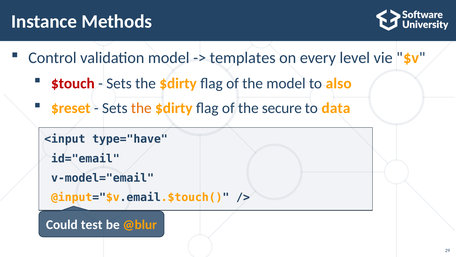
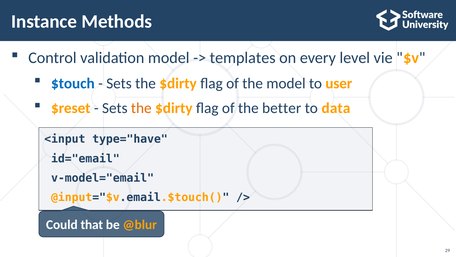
$touch colour: red -> blue
also: also -> user
secure: secure -> better
test: test -> that
